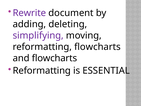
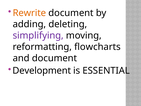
Rewrite colour: purple -> orange
and flowcharts: flowcharts -> document
Reformatting at (42, 70): Reformatting -> Development
